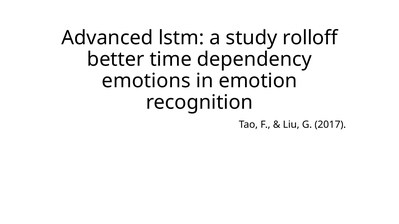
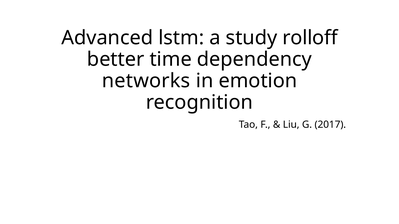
emotions: emotions -> networks
